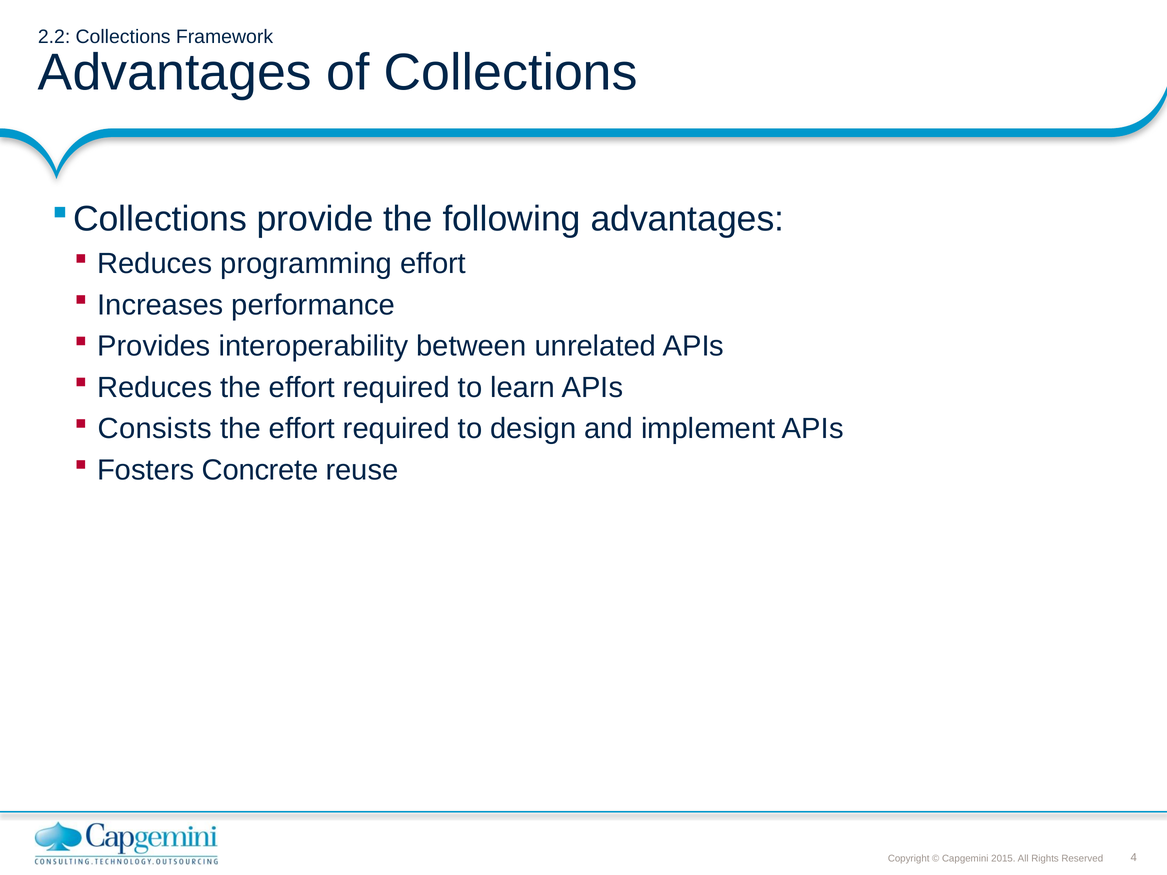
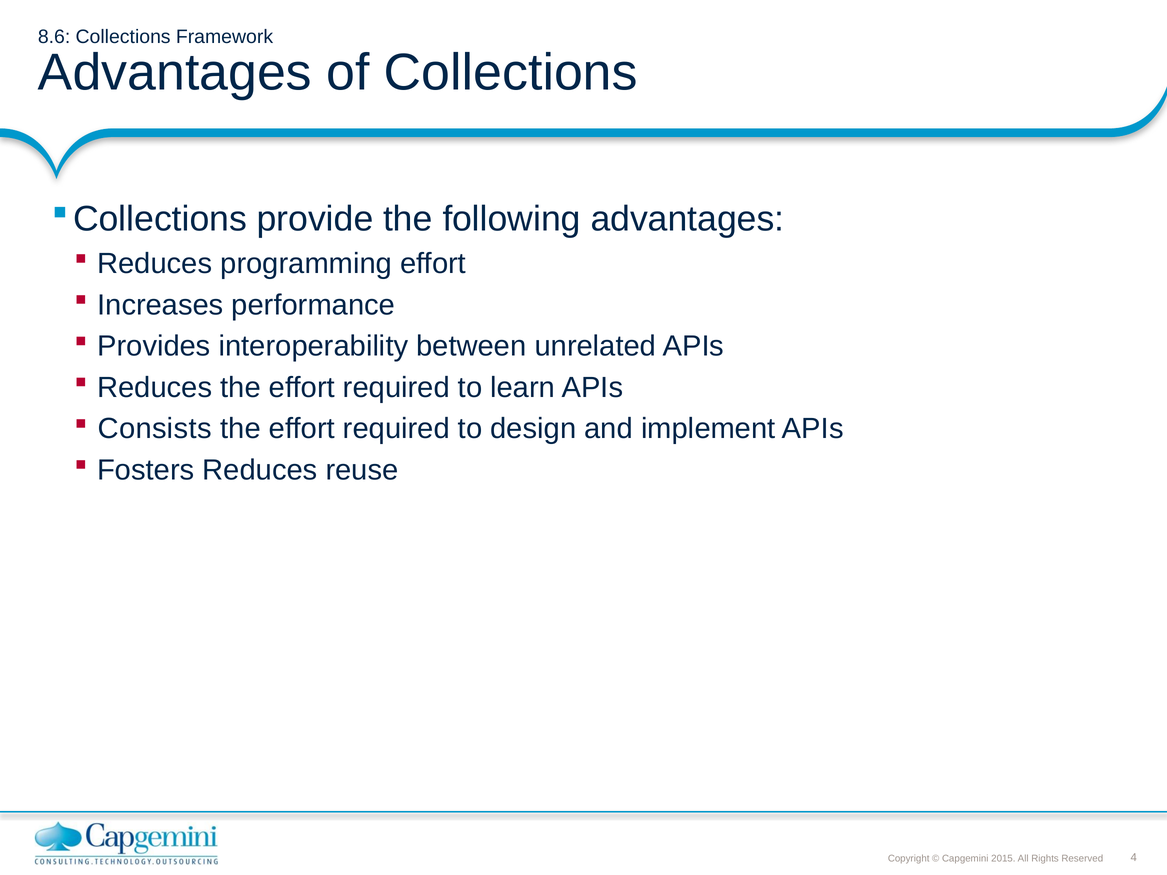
2.2: 2.2 -> 8.6
Fosters Concrete: Concrete -> Reduces
